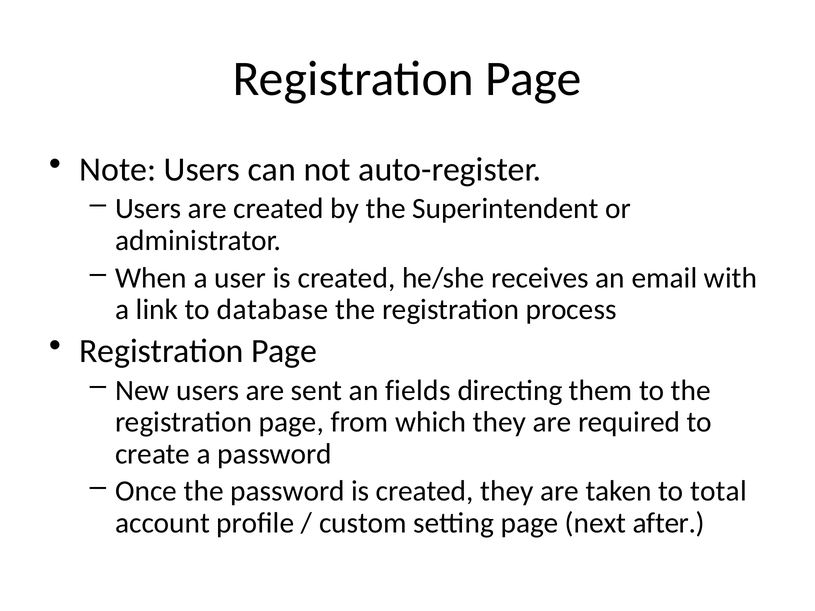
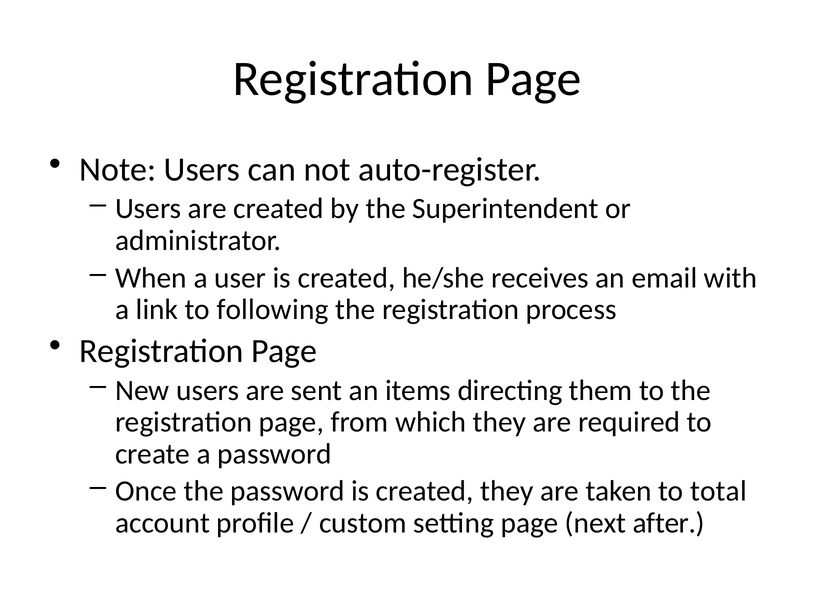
database: database -> following
fields: fields -> items
